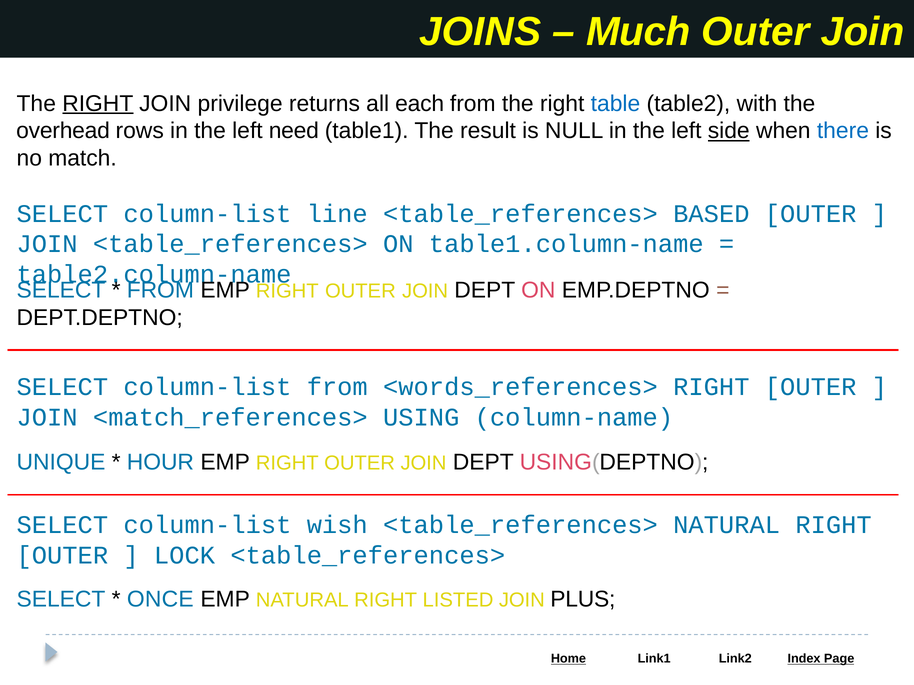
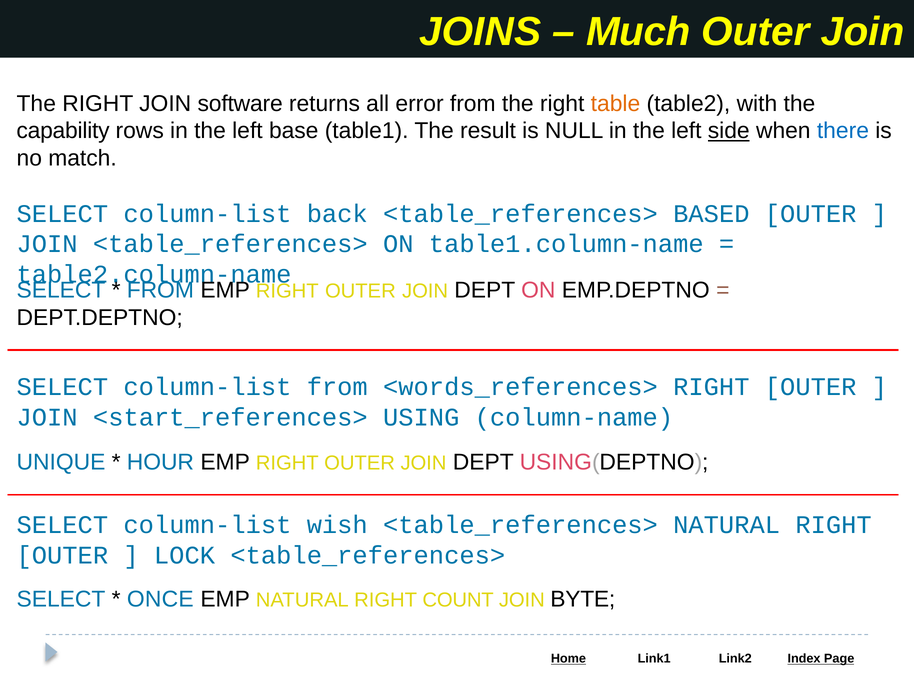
RIGHT at (98, 104) underline: present -> none
privilege: privilege -> software
each: each -> error
table colour: blue -> orange
overhead: overhead -> capability
need: need -> base
line: line -> back
<match_references>: <match_references> -> <start_references>
LISTED: LISTED -> COUNT
PLUS: PLUS -> BYTE
